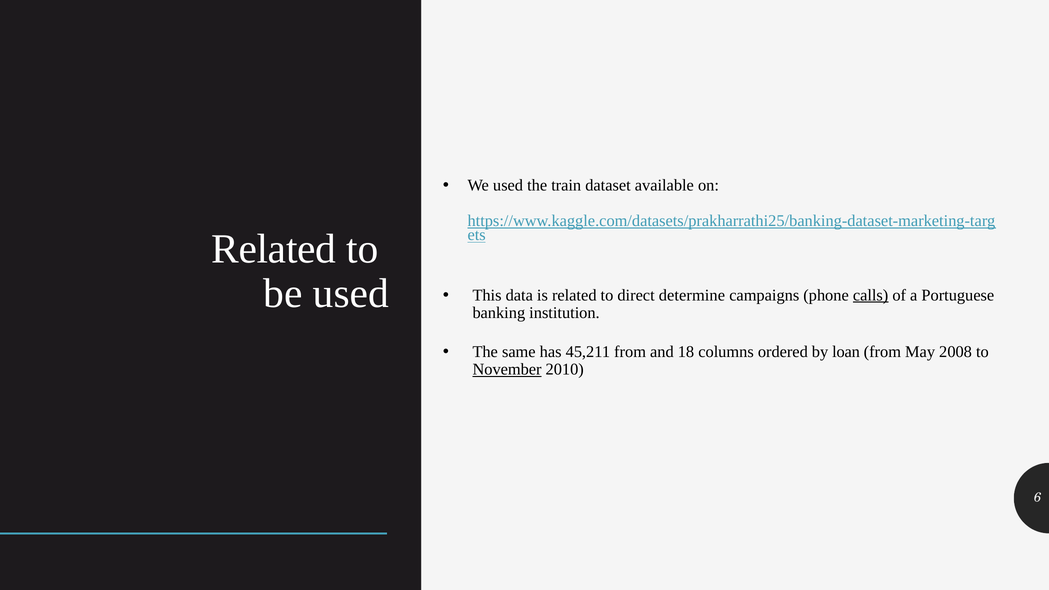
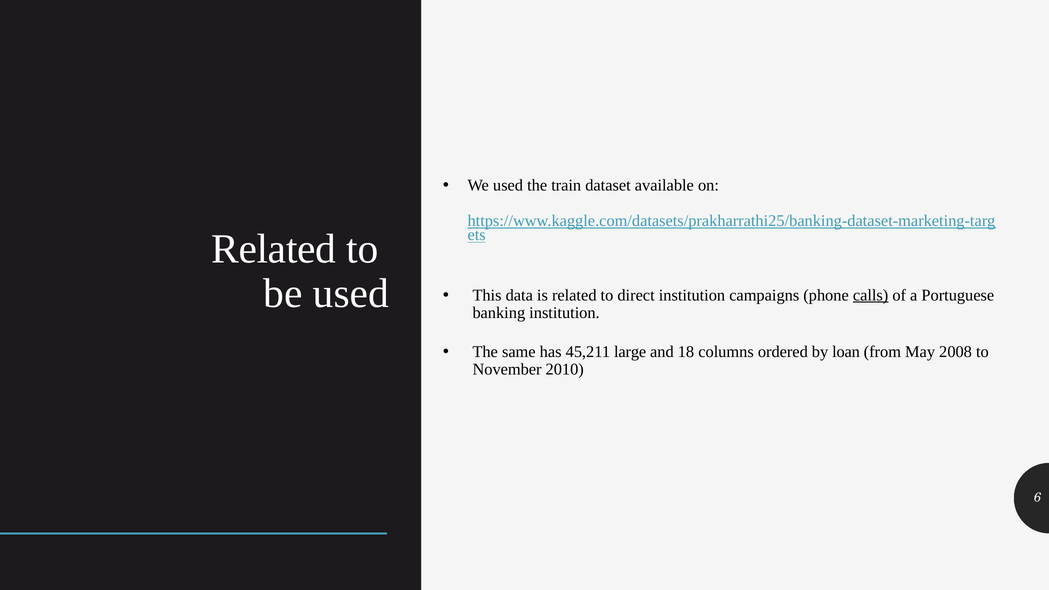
direct determine: determine -> institution
45,211 from: from -> large
November underline: present -> none
